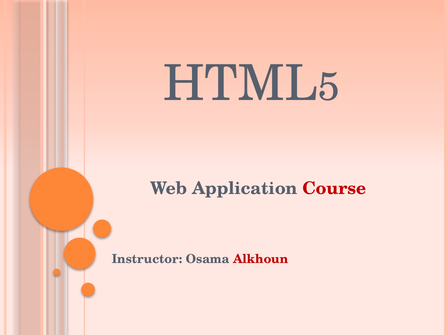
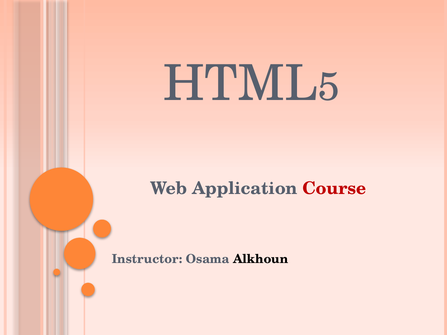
Alkhoun colour: red -> black
